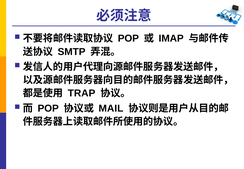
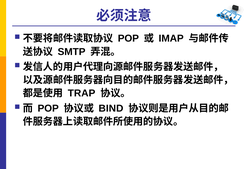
MAIL: MAIL -> BIND
